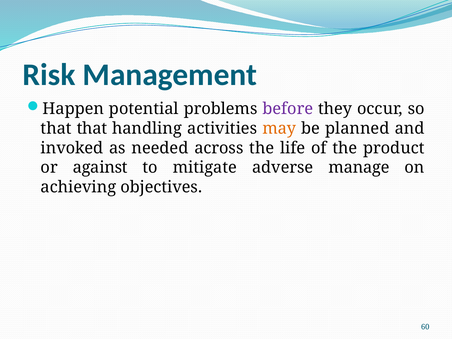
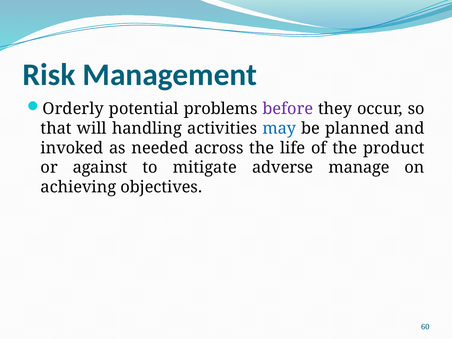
Happen: Happen -> Orderly
that that: that -> will
may colour: orange -> blue
